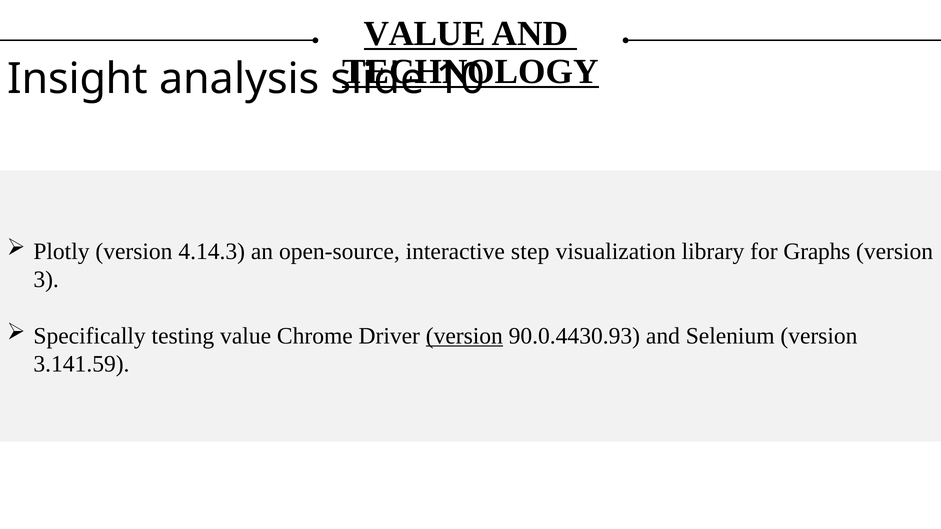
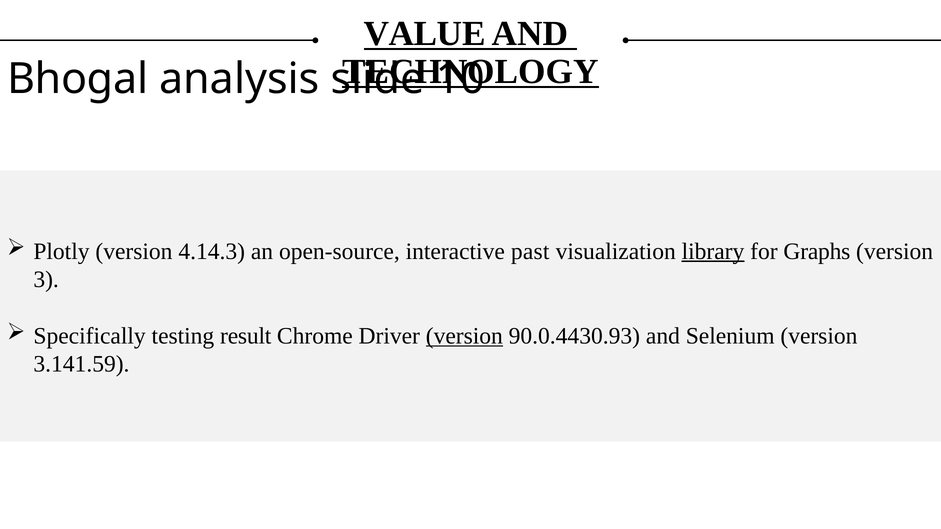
Insight: Insight -> Bhogal
step: step -> past
library underline: none -> present
testing value: value -> result
